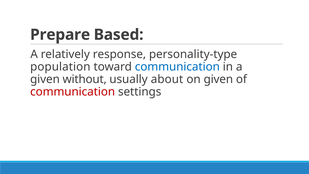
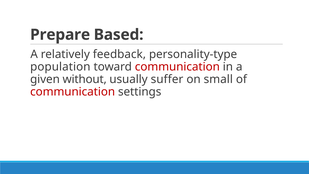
response: response -> feedback
communication at (177, 67) colour: blue -> red
about: about -> suffer
on given: given -> small
